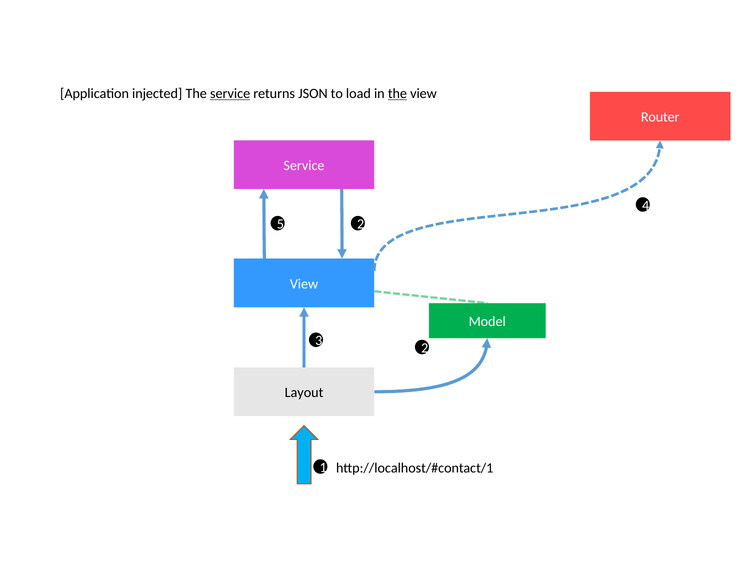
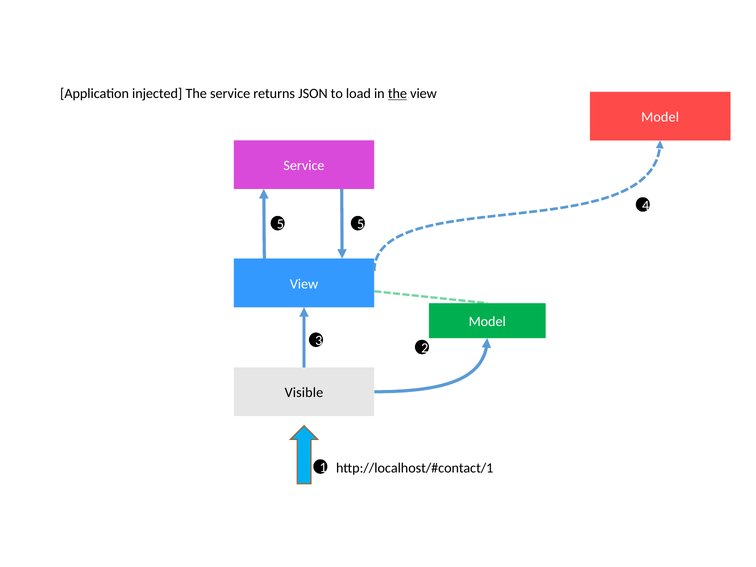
service at (230, 94) underline: present -> none
Router at (660, 117): Router -> Model
5 2: 2 -> 5
Layout: Layout -> Visible
